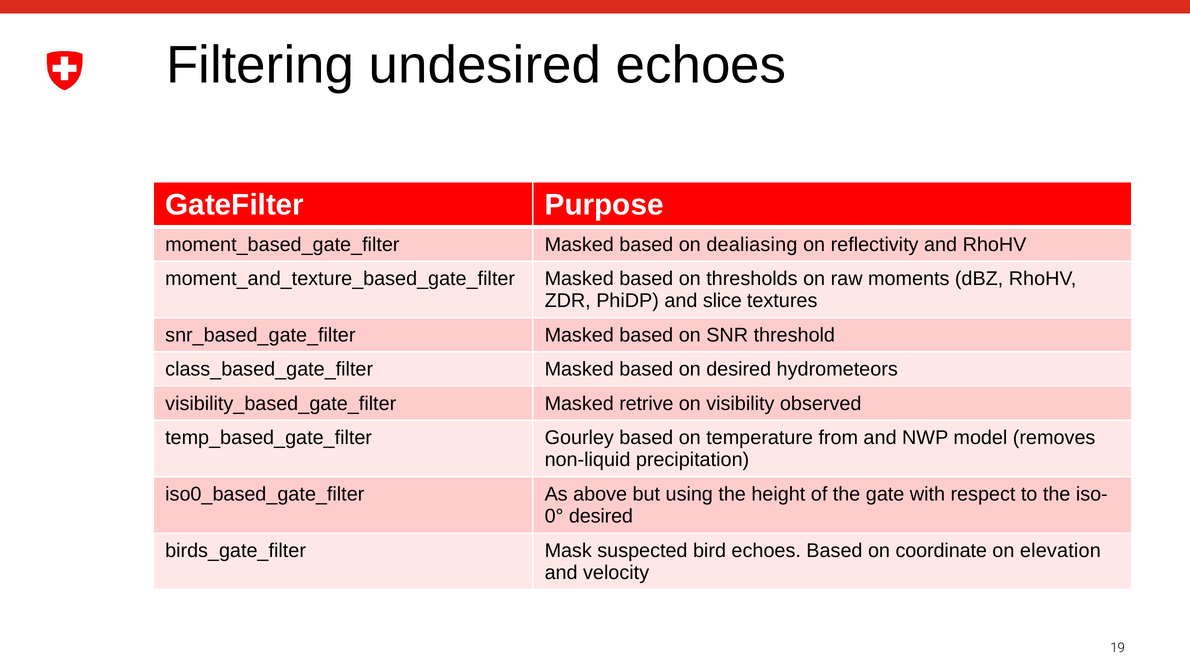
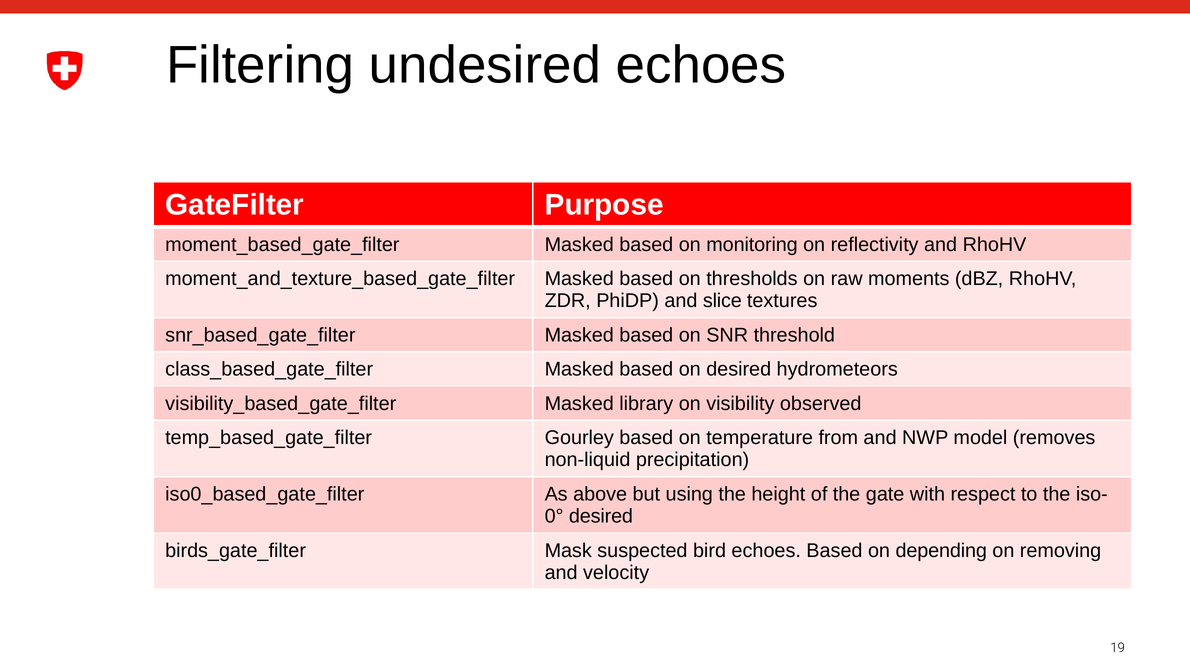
dealiasing: dealiasing -> monitoring
retrive: retrive -> library
coordinate: coordinate -> depending
elevation: elevation -> removing
